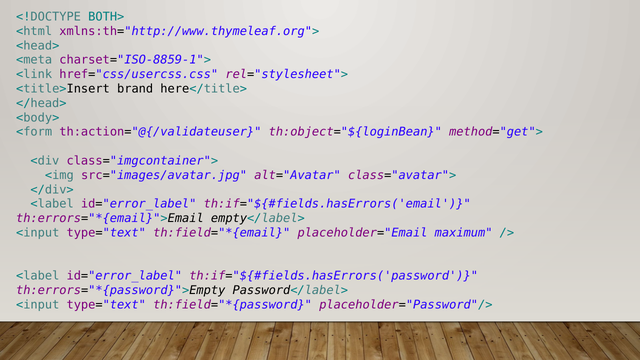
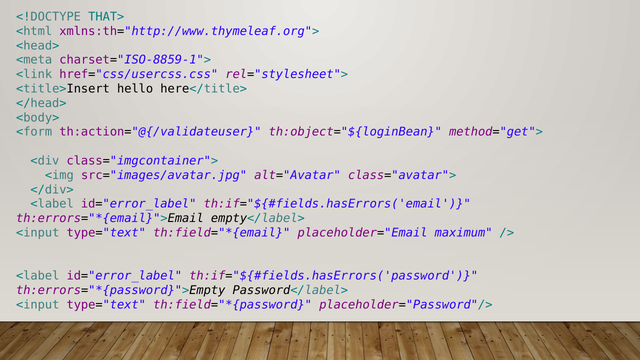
BOTH>: BOTH> -> THAT>
brand: brand -> hello
